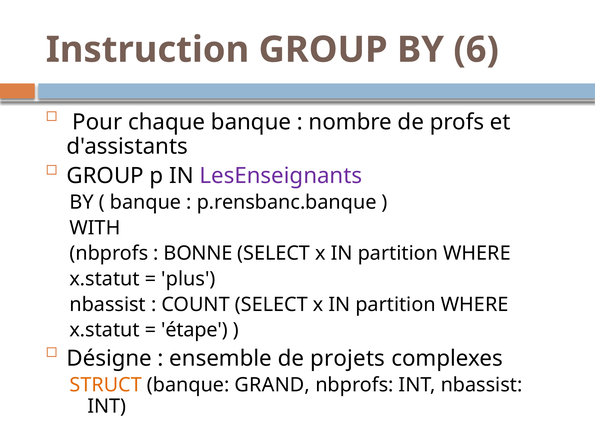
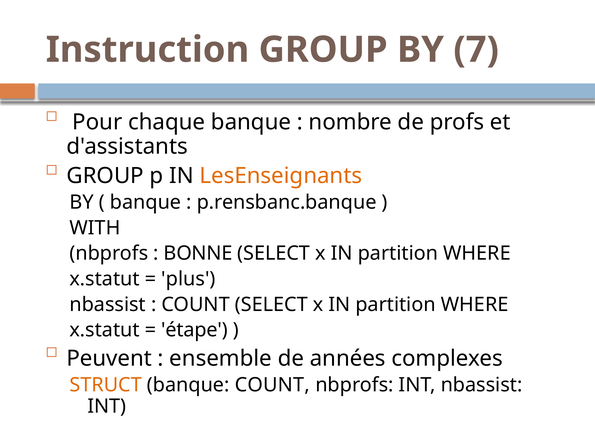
6: 6 -> 7
LesEnseignants colour: purple -> orange
Désigne: Désigne -> Peuvent
projets: projets -> années
banque GRAND: GRAND -> COUNT
